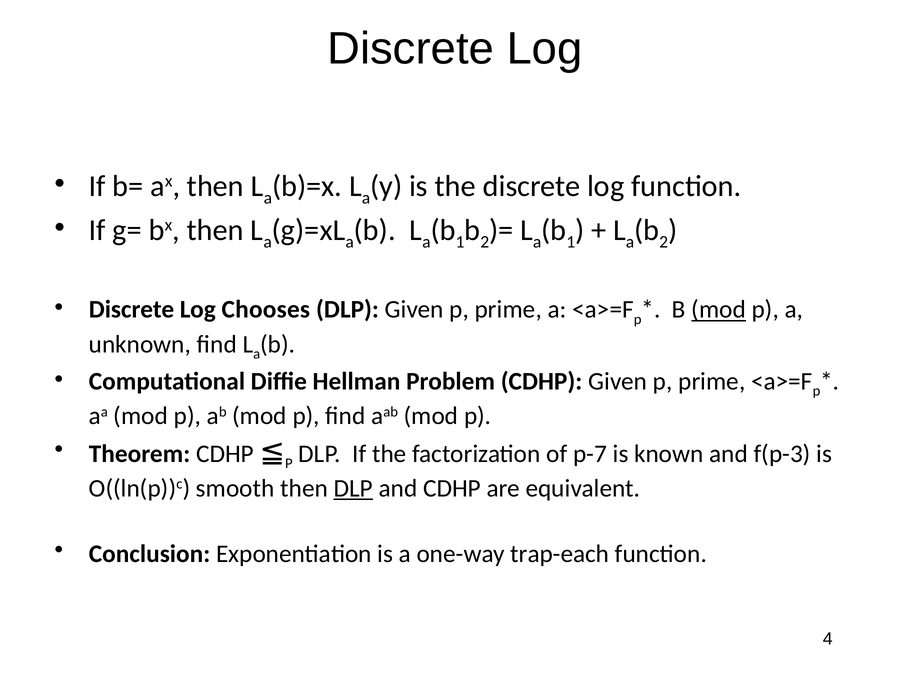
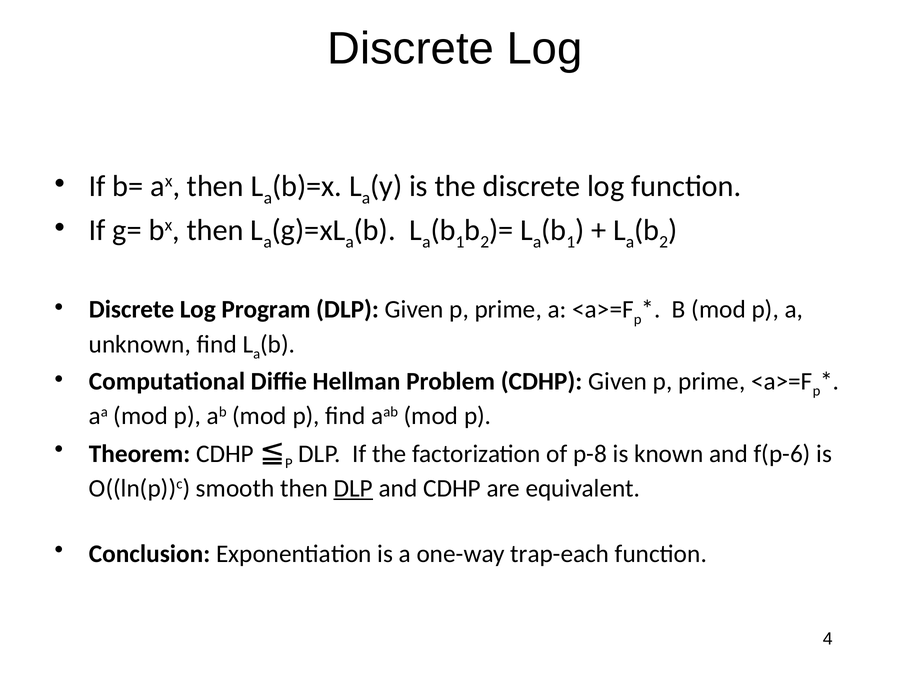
Chooses: Chooses -> Program
mod at (719, 309) underline: present -> none
p-7: p-7 -> p-8
f(p-3: f(p-3 -> f(p-6
